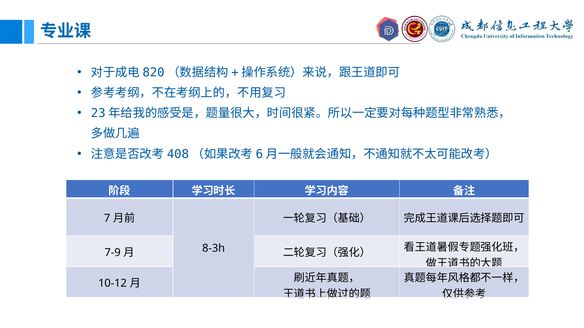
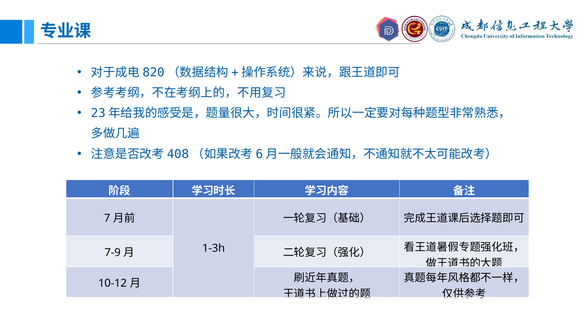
8-3h: 8-3h -> 1-3h
